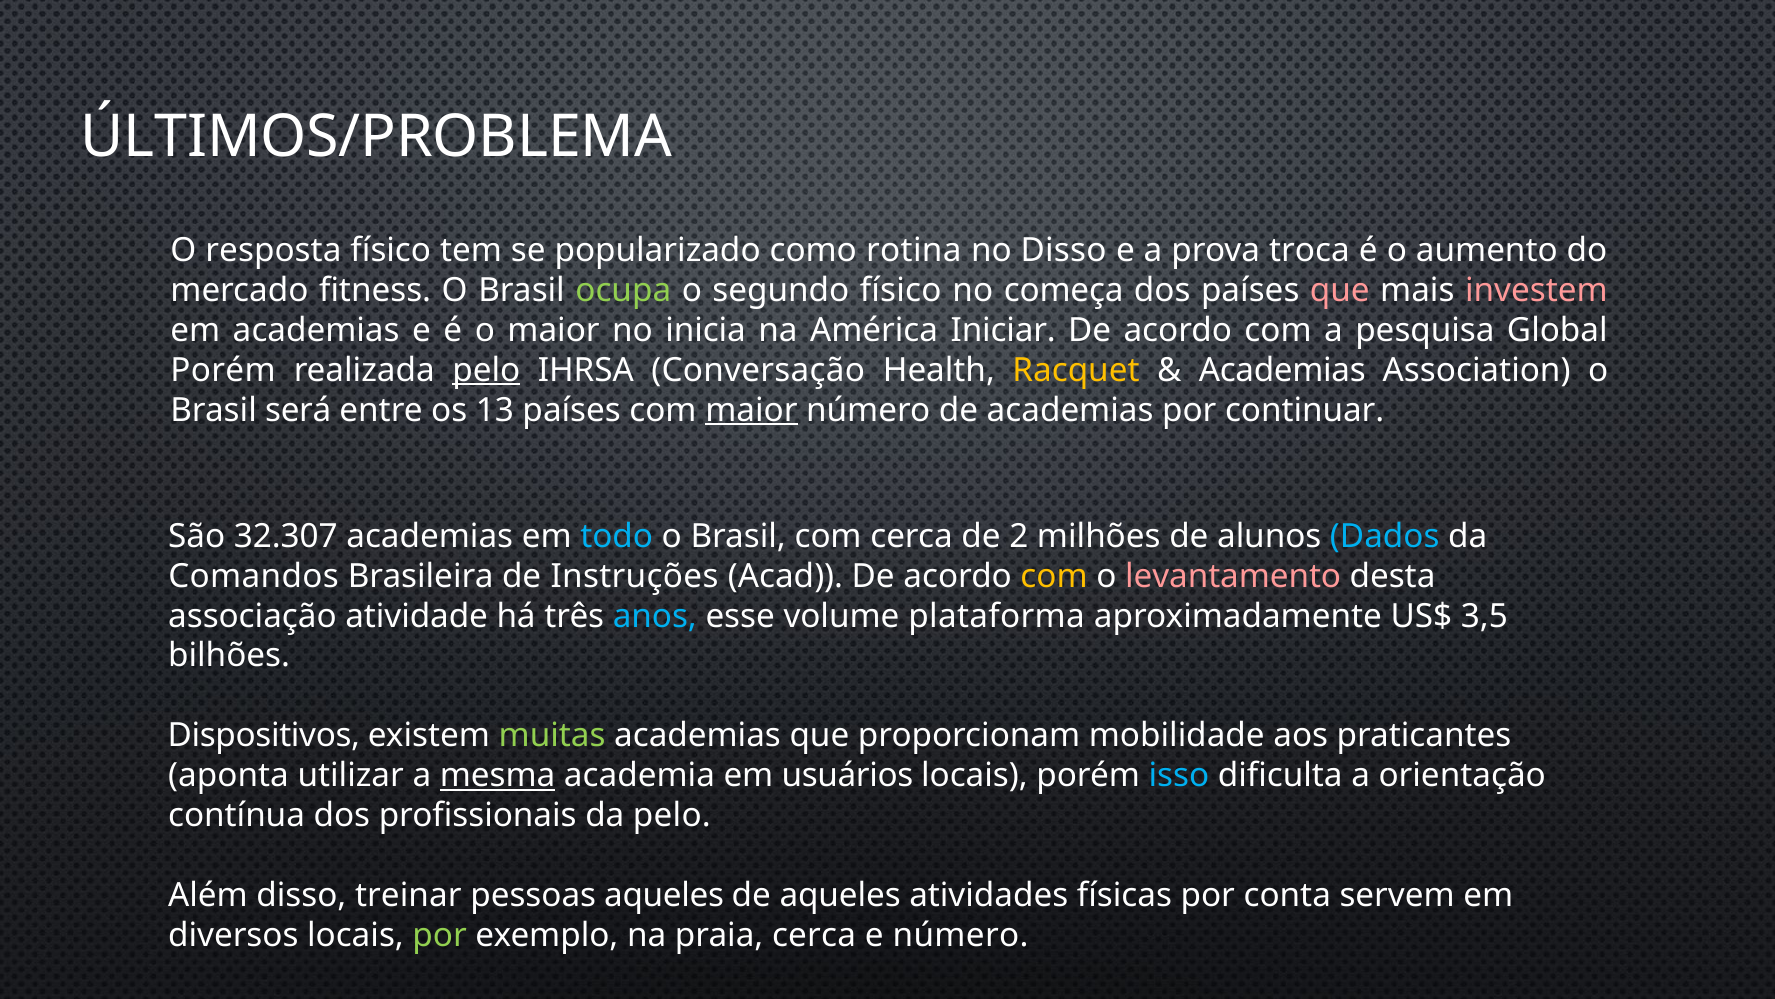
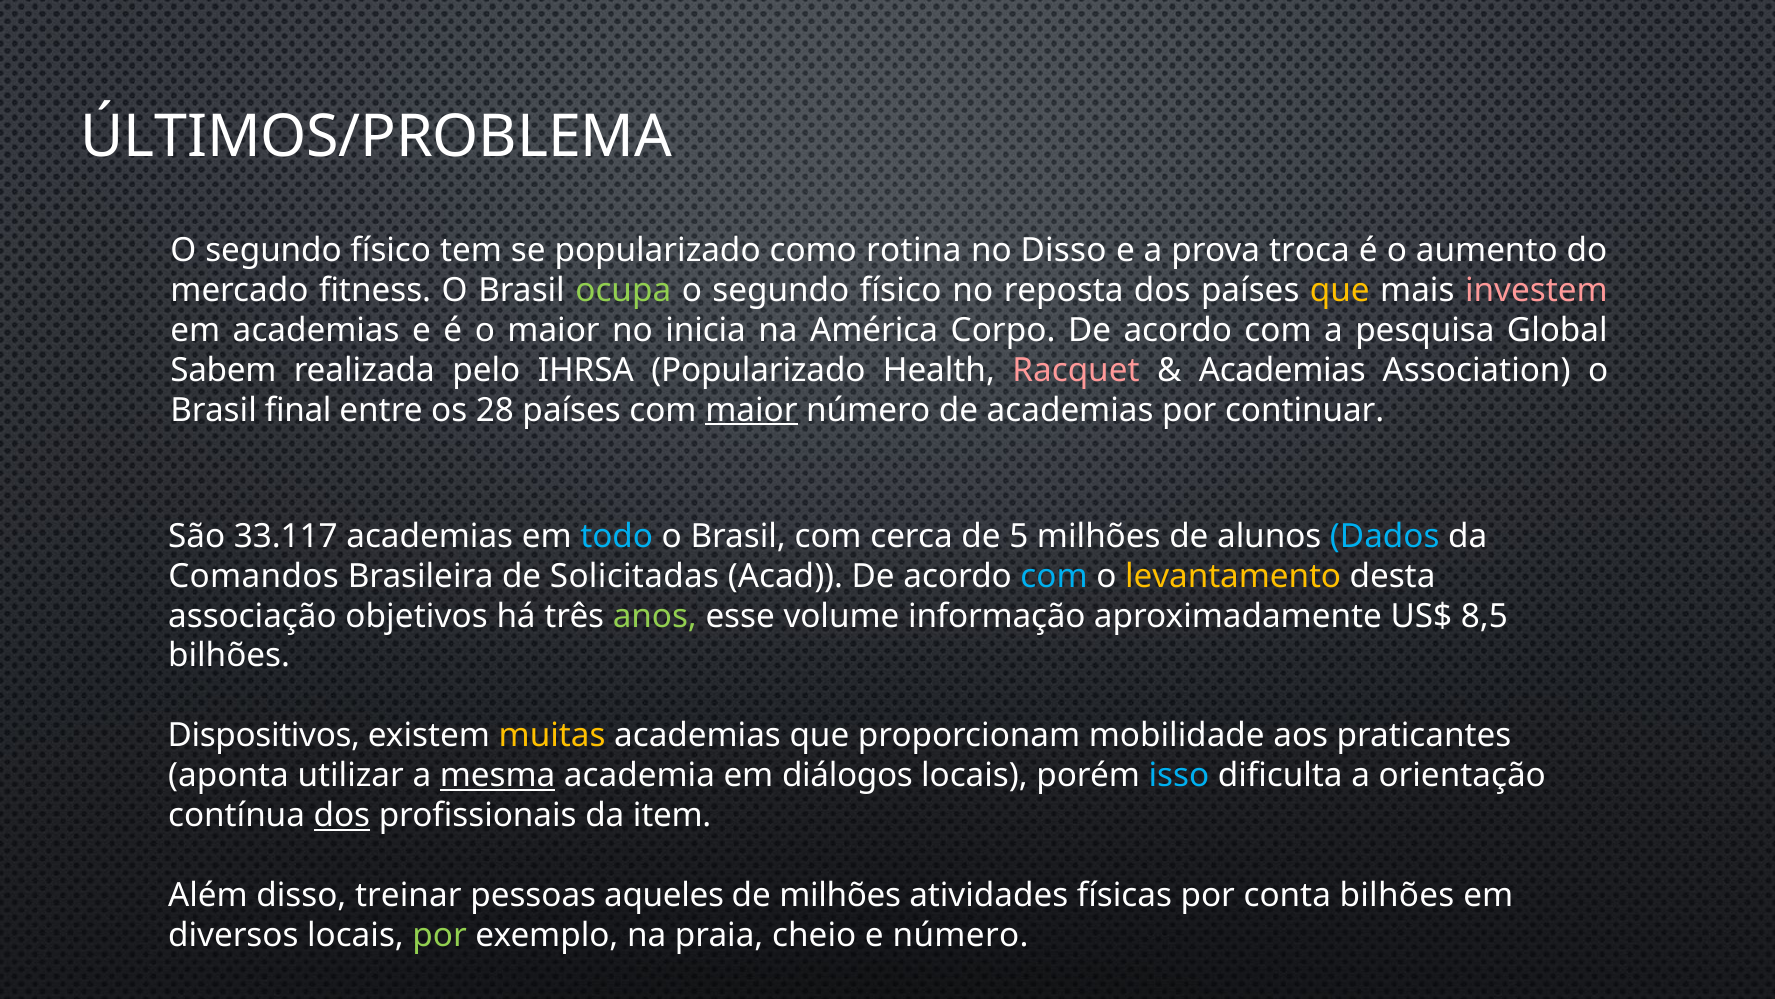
resposta at (273, 250): resposta -> segundo
começa: começa -> reposta
que at (1340, 290) colour: pink -> yellow
Iniciar: Iniciar -> Corpo
Porém at (223, 370): Porém -> Sabem
pelo at (486, 370) underline: present -> none
IHRSA Conversação: Conversação -> Popularizado
Racquet colour: yellow -> pink
será: será -> final
13: 13 -> 28
32.307: 32.307 -> 33.117
2: 2 -> 5
Instruções: Instruções -> Solicitadas
com at (1054, 576) colour: yellow -> light blue
levantamento colour: pink -> yellow
atividade: atividade -> objetivos
anos colour: light blue -> light green
plataforma: plataforma -> informação
3,5: 3,5 -> 8,5
muitas colour: light green -> yellow
usuários: usuários -> diálogos
dos at (342, 815) underline: none -> present
da pelo: pelo -> item
de aqueles: aqueles -> milhões
conta servem: servem -> bilhões
praia cerca: cerca -> cheio
